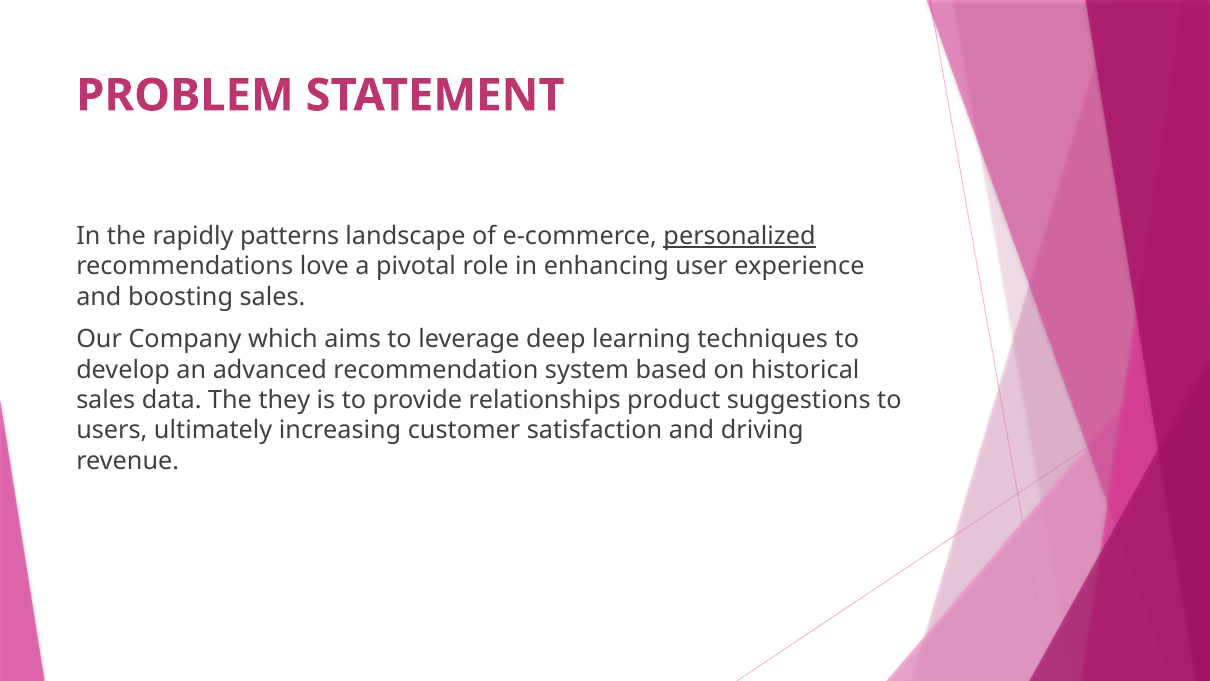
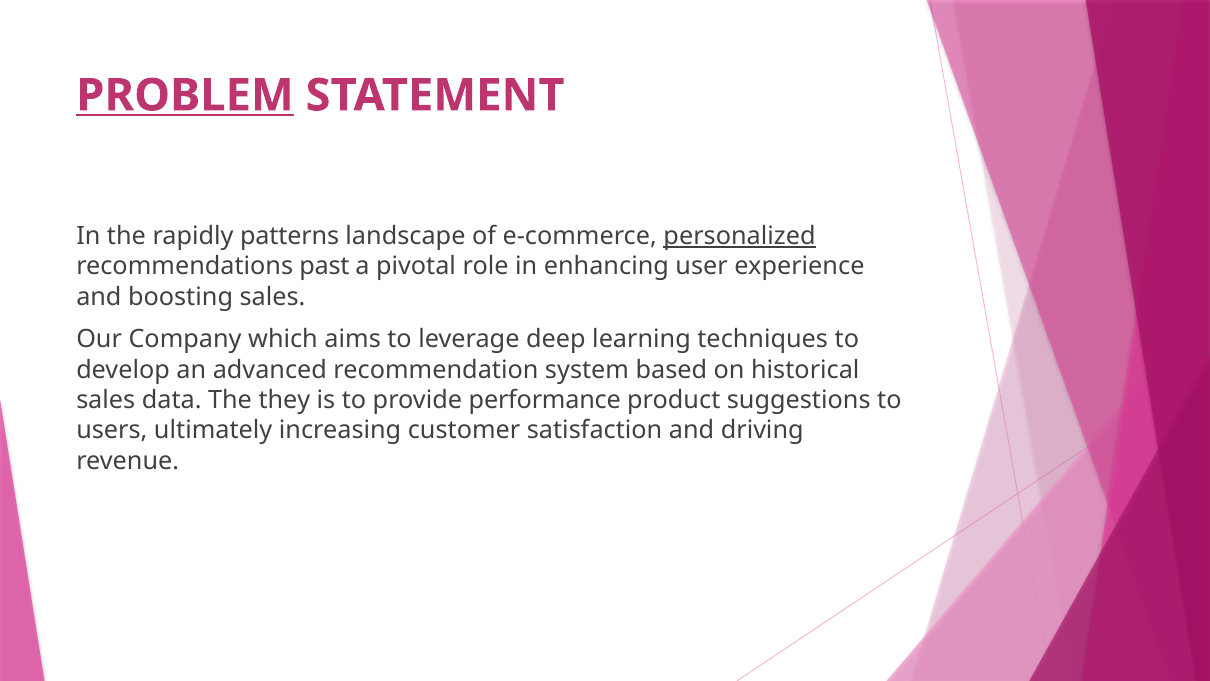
PROBLEM underline: none -> present
love: love -> past
relationships: relationships -> performance
